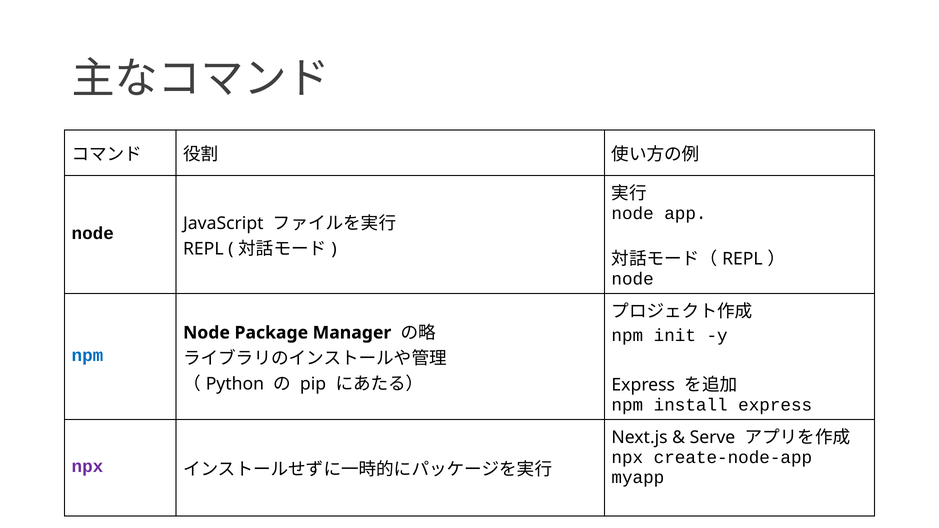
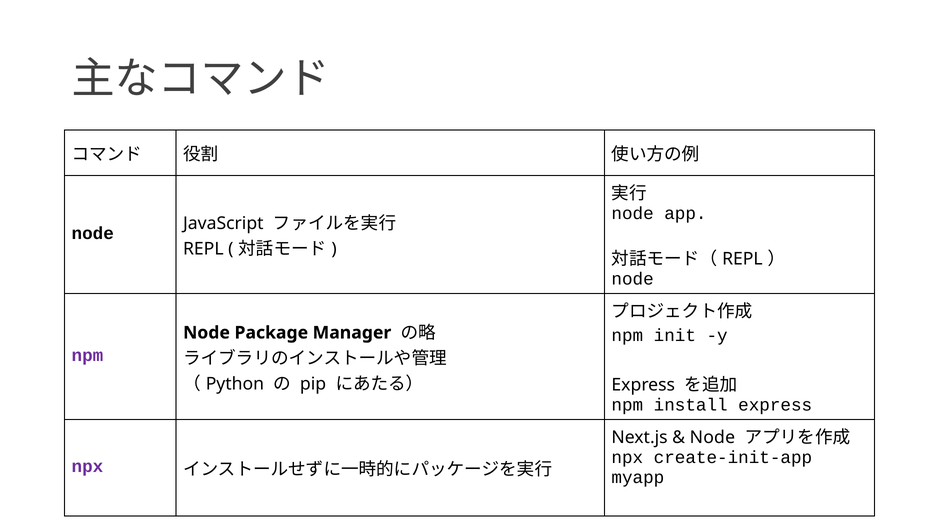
npm at (87, 355) colour: blue -> purple
Serve at (713, 438): Serve -> Node
create-node-app: create-node-app -> create-init-app
